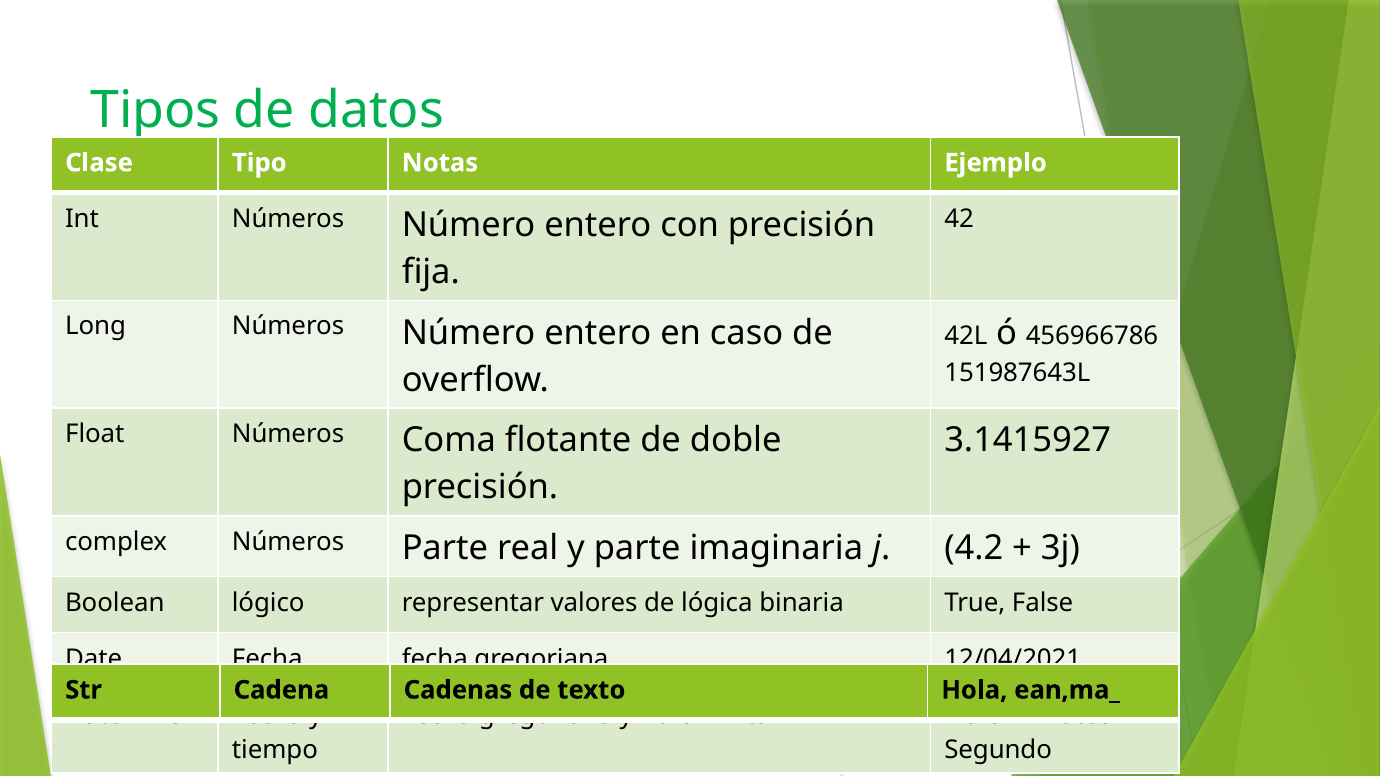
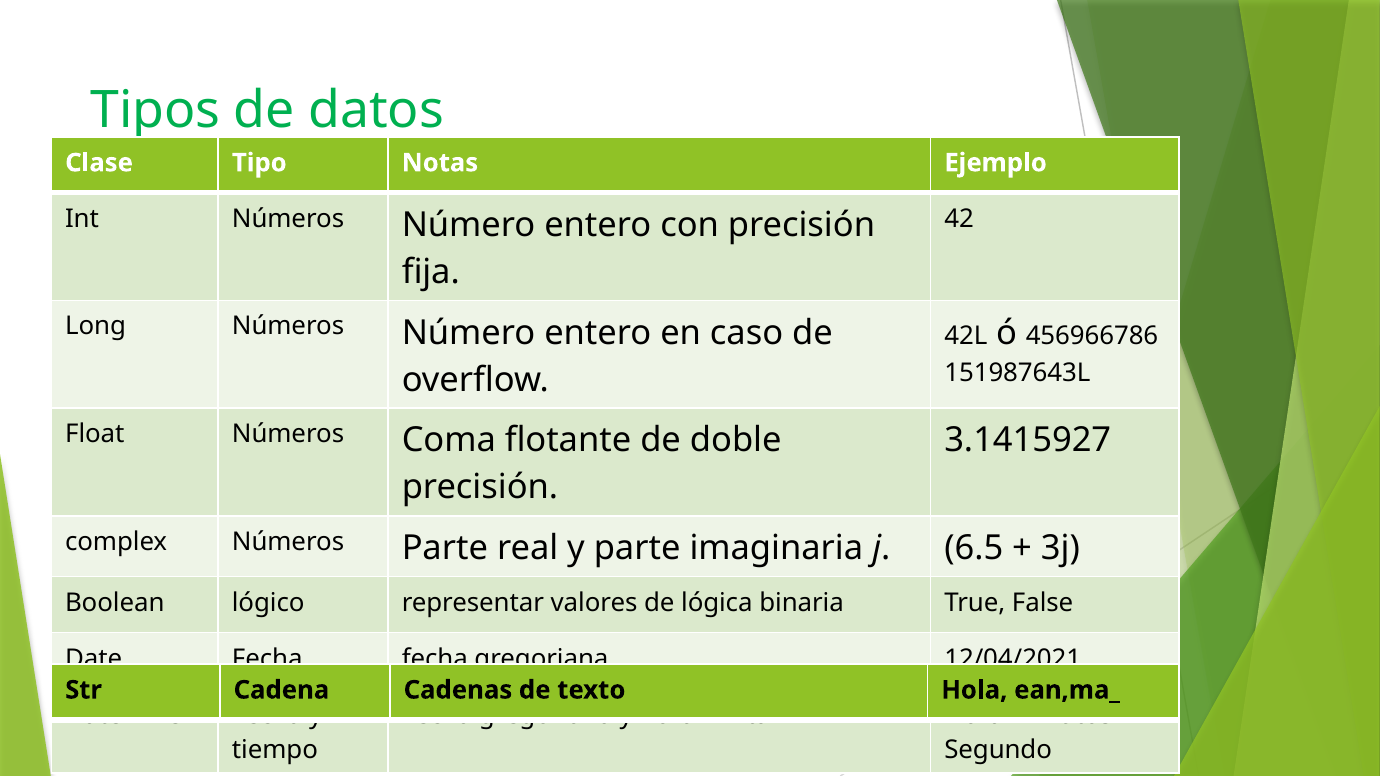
4.2: 4.2 -> 6.5
